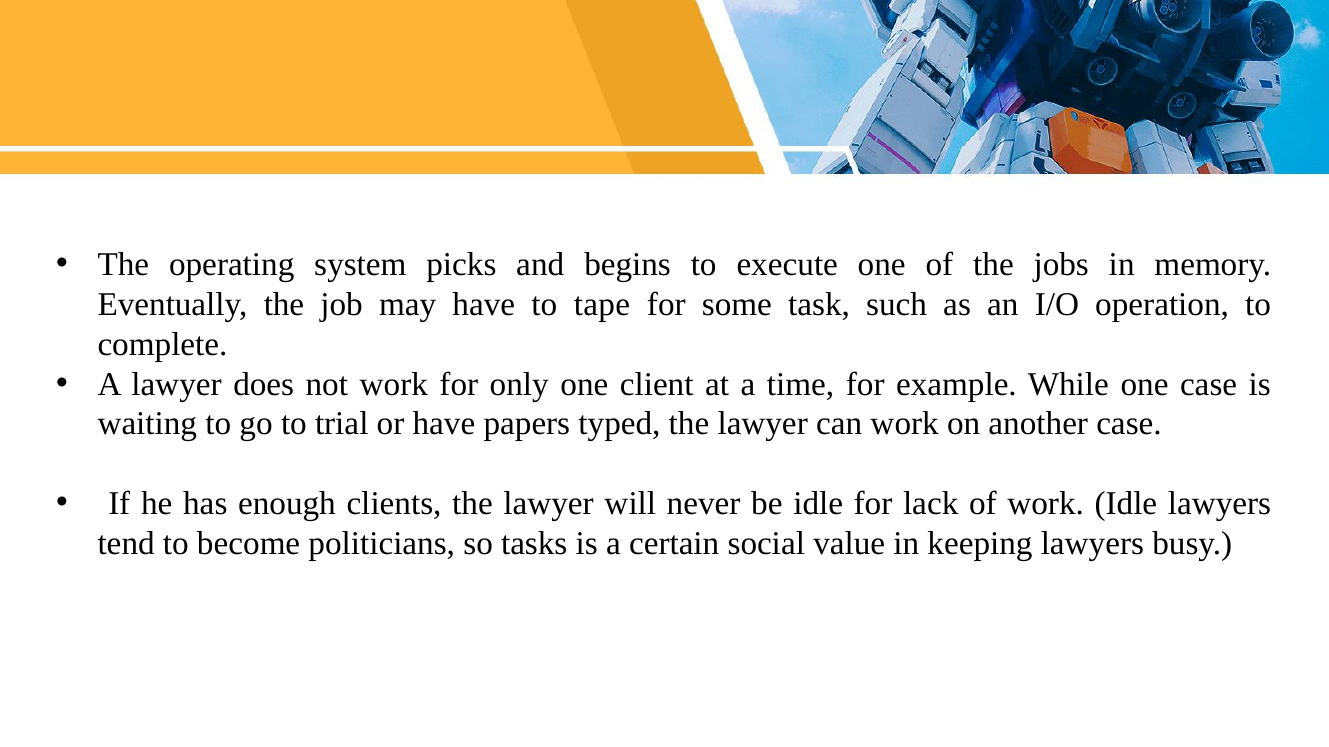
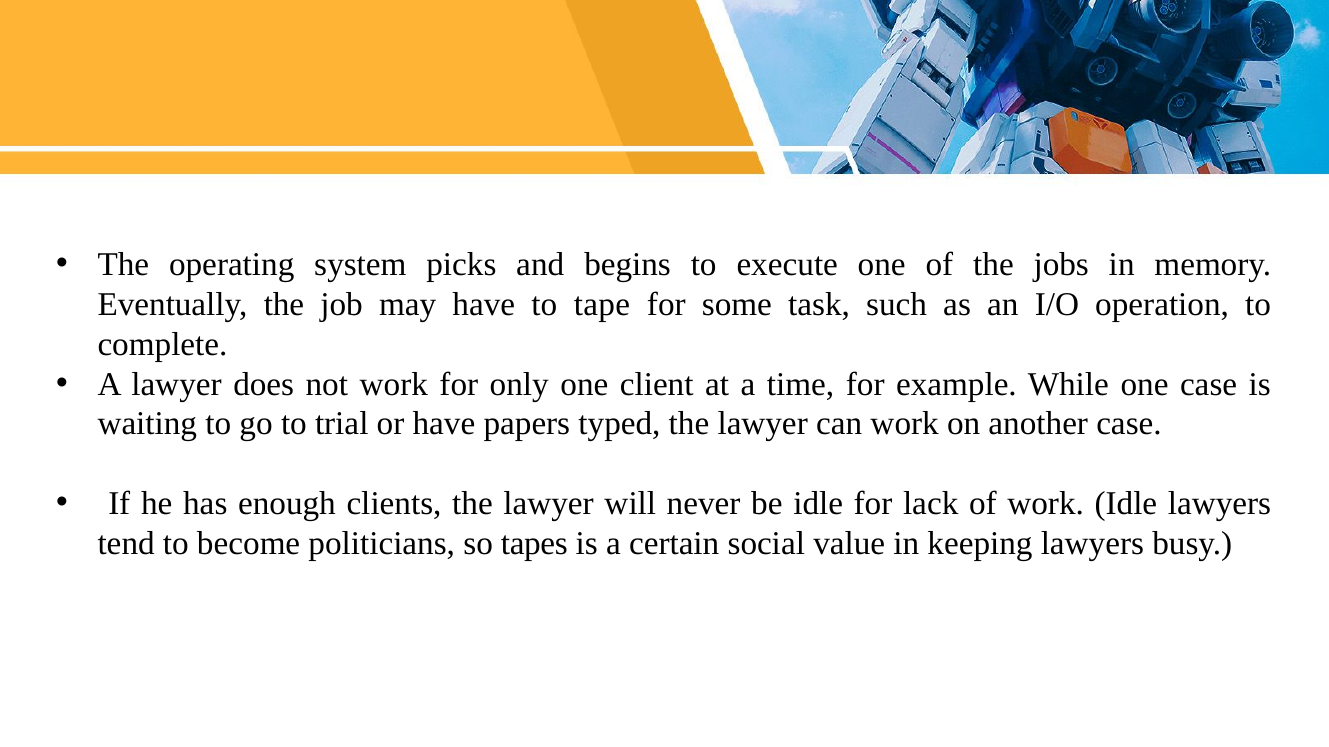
tasks: tasks -> tapes
